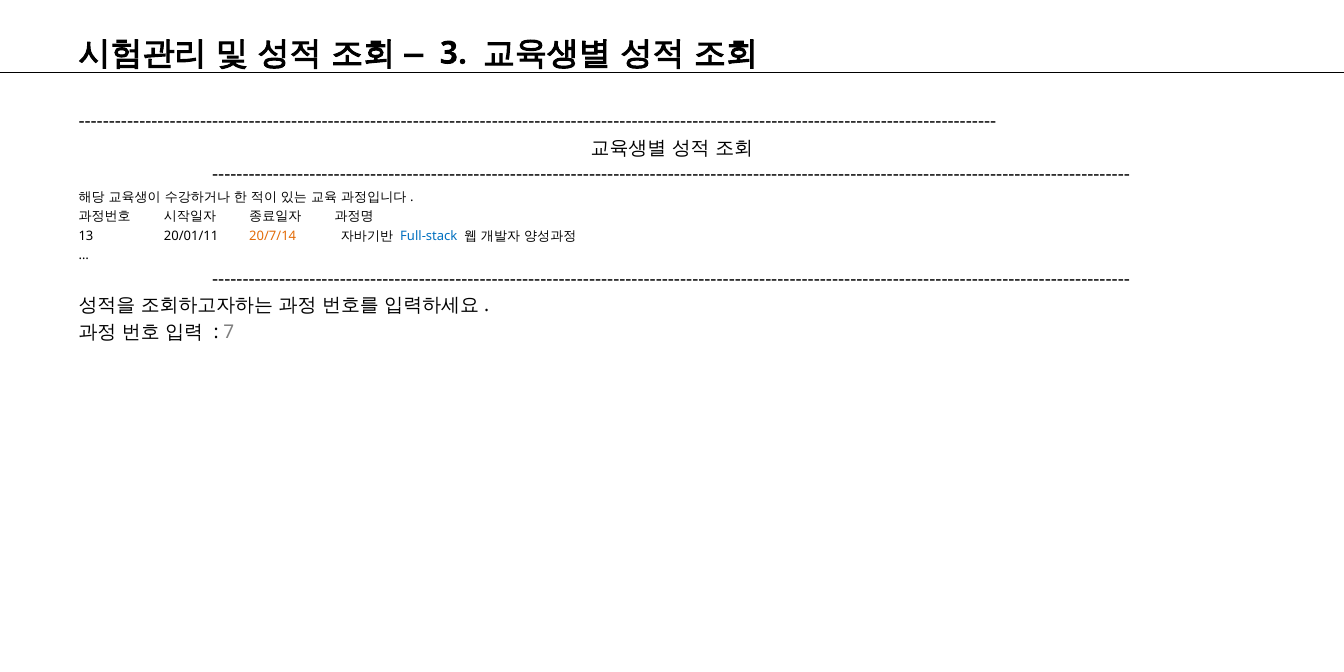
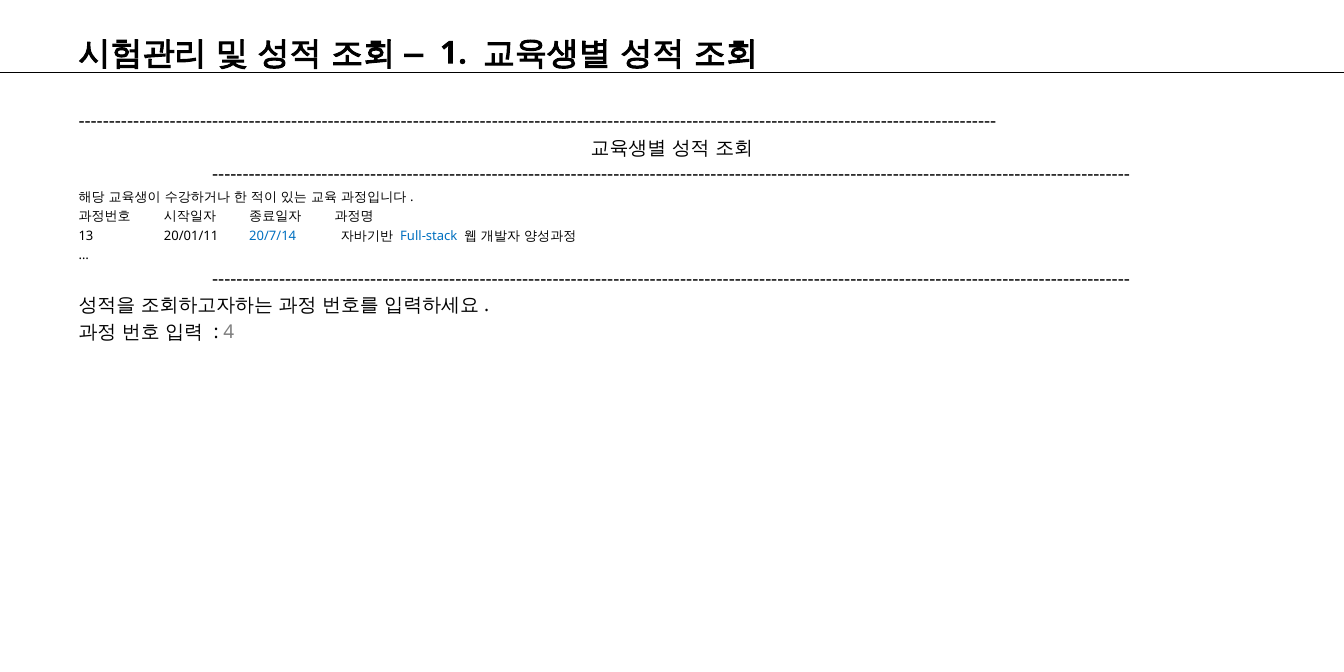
3: 3 -> 1
20/7/14 colour: orange -> blue
7: 7 -> 4
